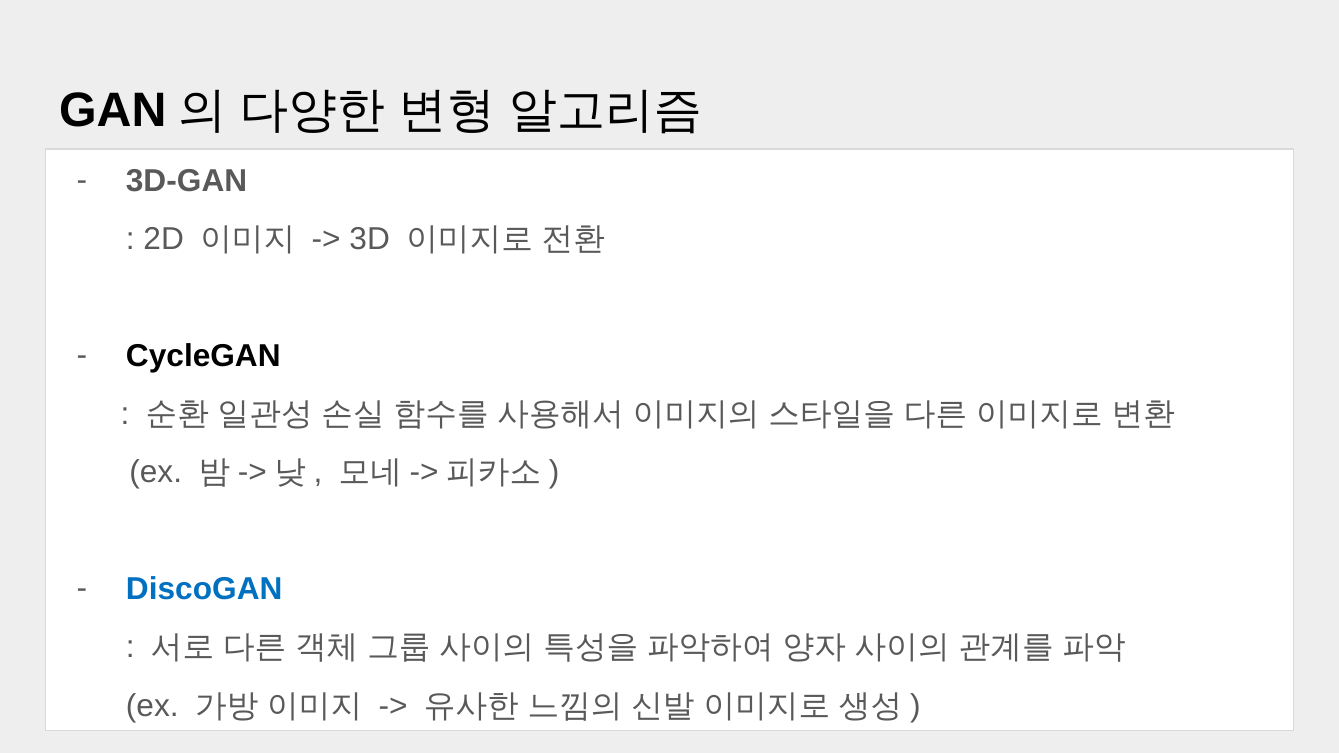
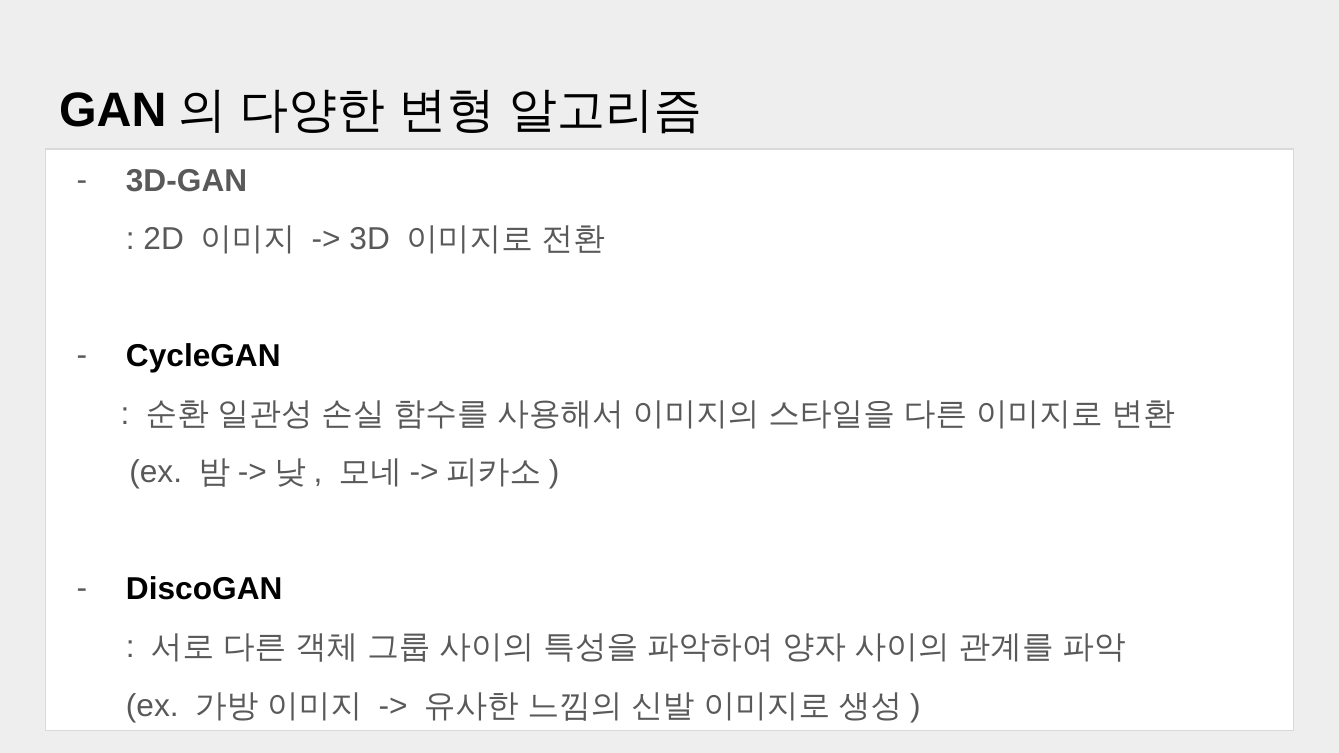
DiscoGAN colour: blue -> black
